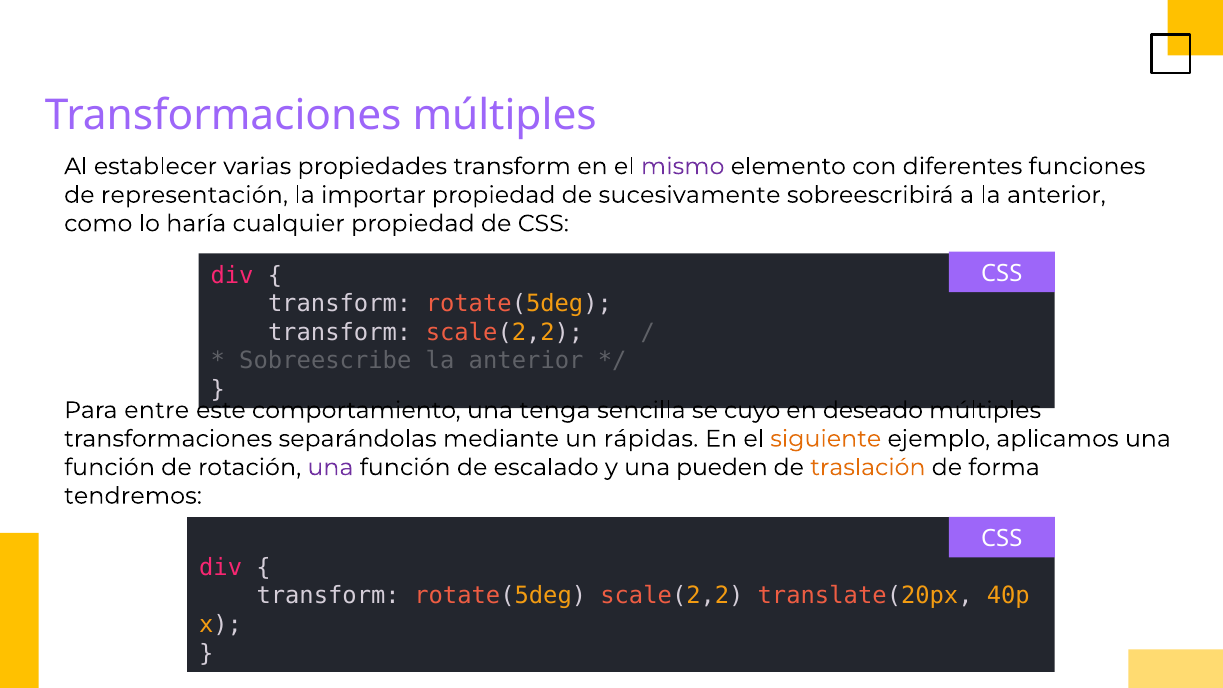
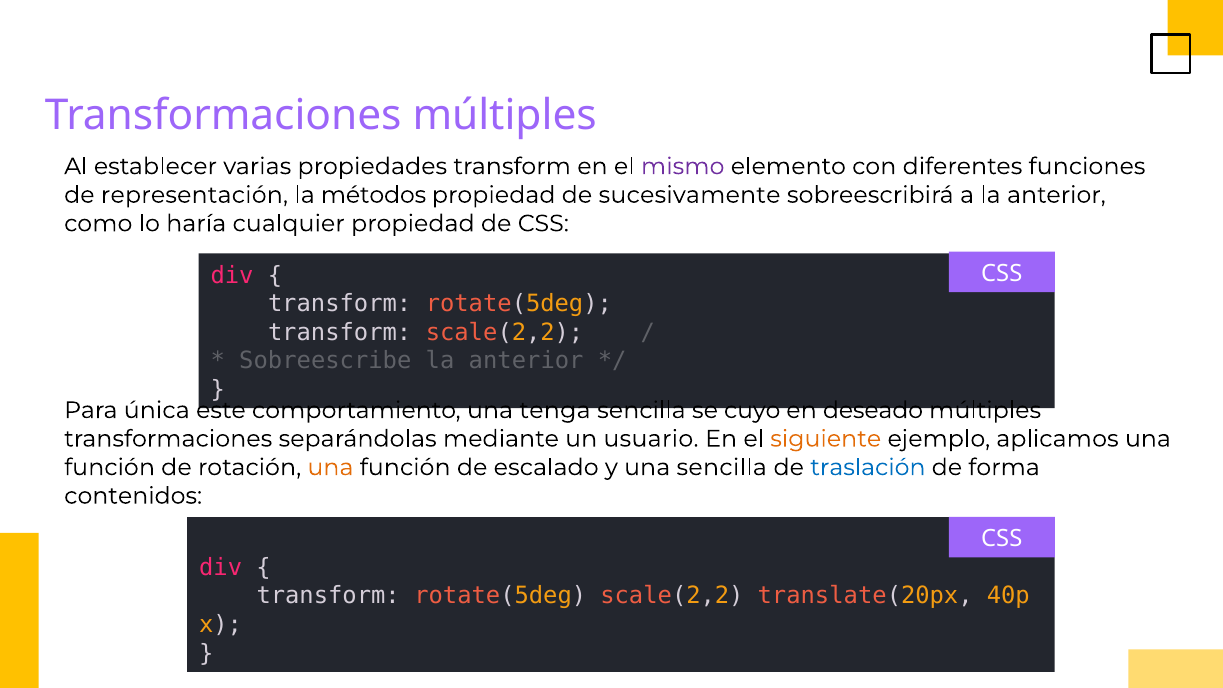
importar: importar -> métodos
entre: entre -> única
rápidas: rápidas -> usuario
una at (330, 467) colour: purple -> orange
una pueden: pueden -> sencilla
traslación colour: orange -> blue
tendremos: tendremos -> contenidos
